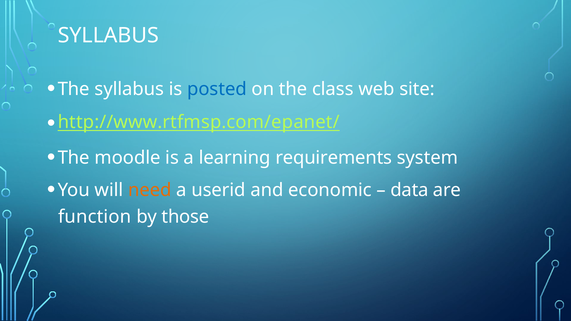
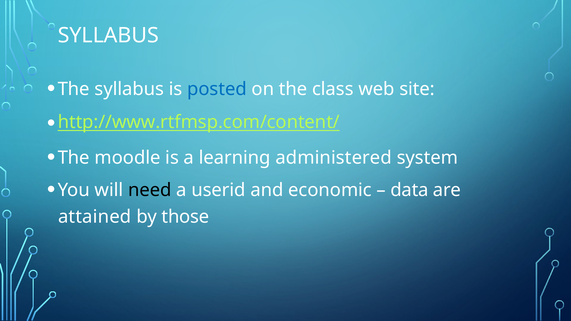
http://www.rtfmsp.com/epanet/: http://www.rtfmsp.com/epanet/ -> http://www.rtfmsp.com/content/
requirements: requirements -> administered
need colour: orange -> black
function: function -> attained
